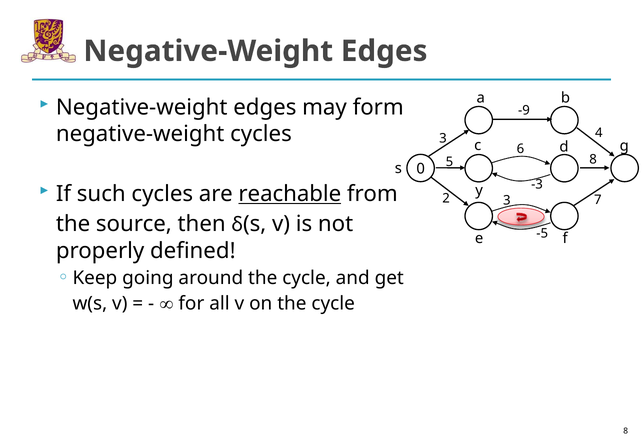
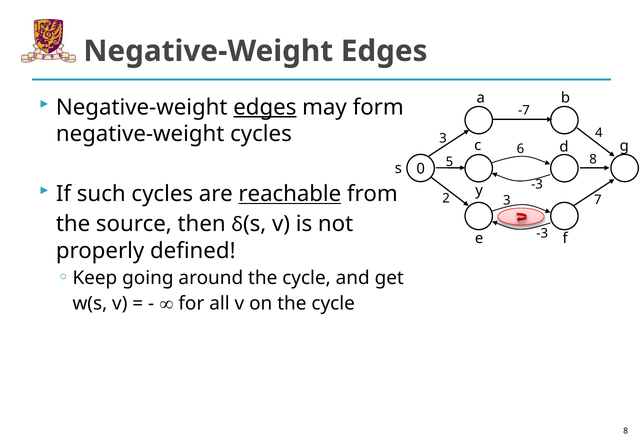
edges at (265, 107) underline: none -> present
-9: -9 -> -7
-5 at (542, 234): -5 -> -3
